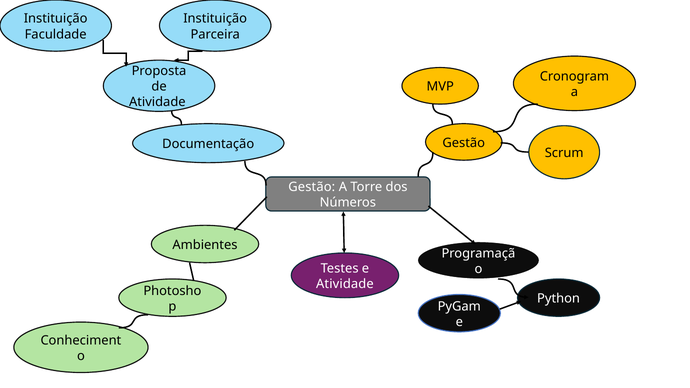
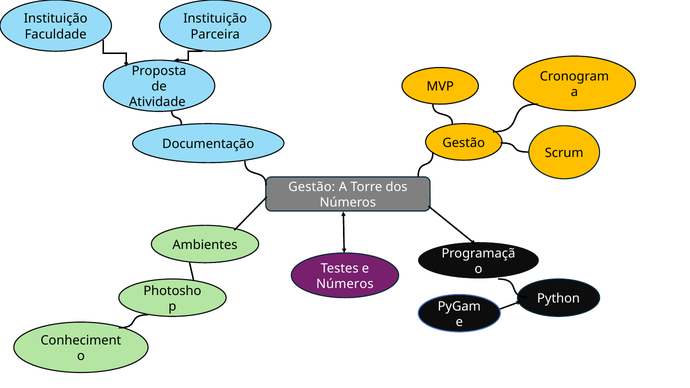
Atividade at (345, 284): Atividade -> Números
